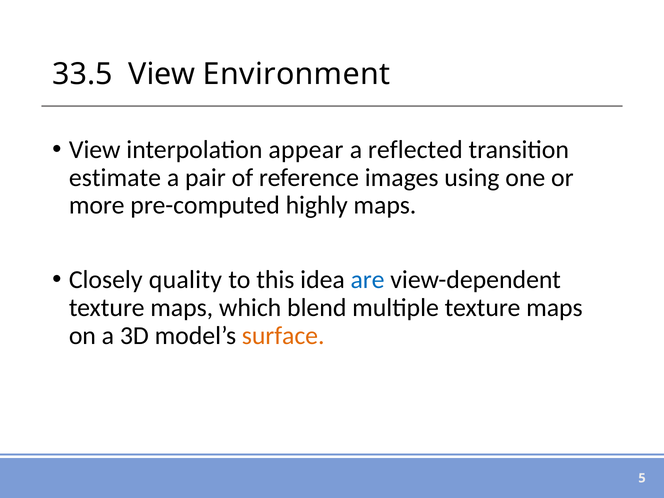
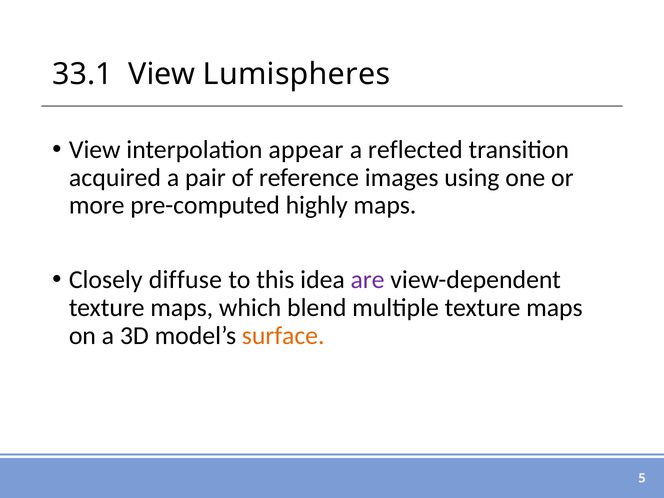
33.5: 33.5 -> 33.1
Environment: Environment -> Lumispheres
estimate: estimate -> acquired
quality: quality -> diffuse
are colour: blue -> purple
